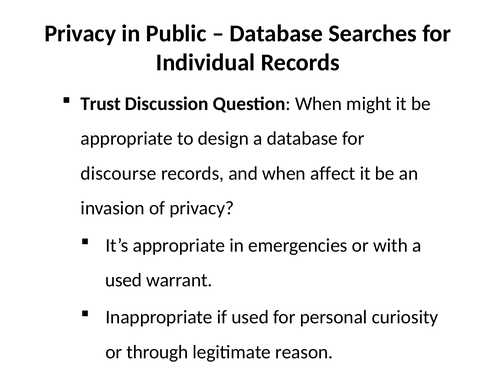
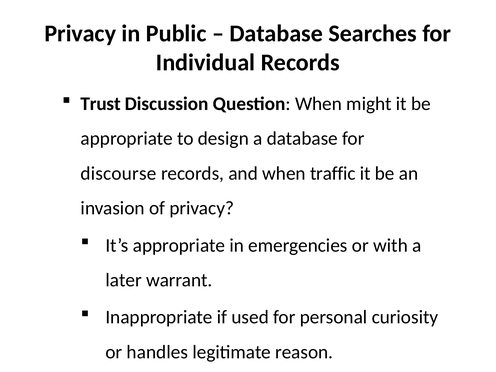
affect: affect -> traffic
used at (124, 280): used -> later
through: through -> handles
